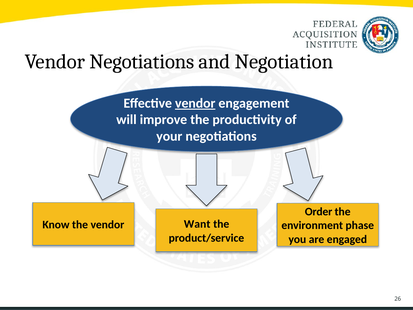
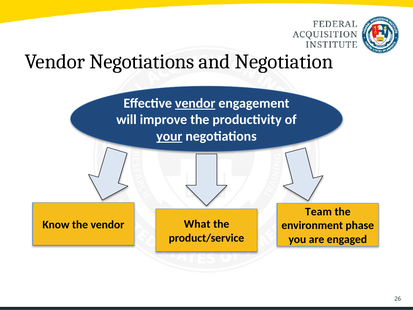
your underline: none -> present
Order: Order -> Team
Want: Want -> What
